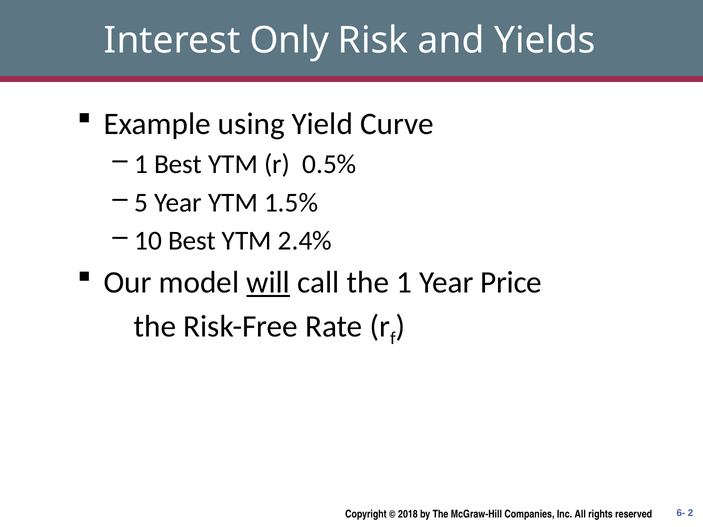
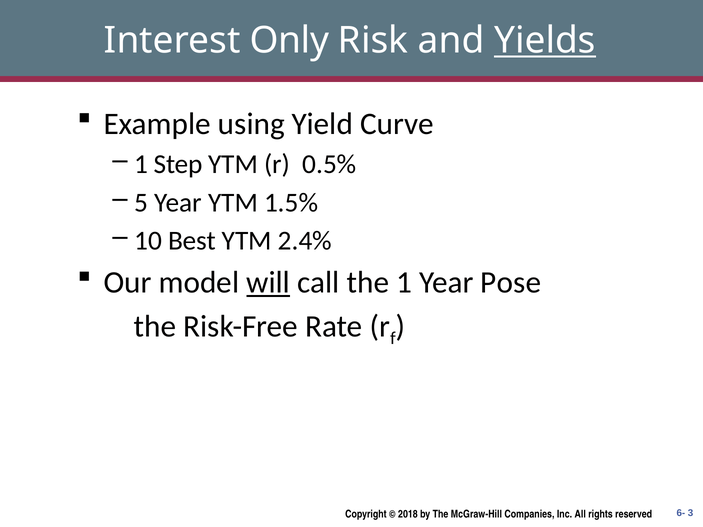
Yields underline: none -> present
1 Best: Best -> Step
Price: Price -> Pose
2: 2 -> 3
